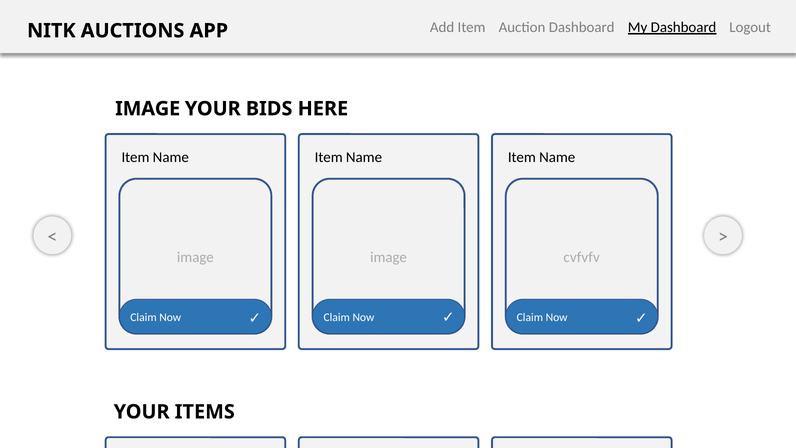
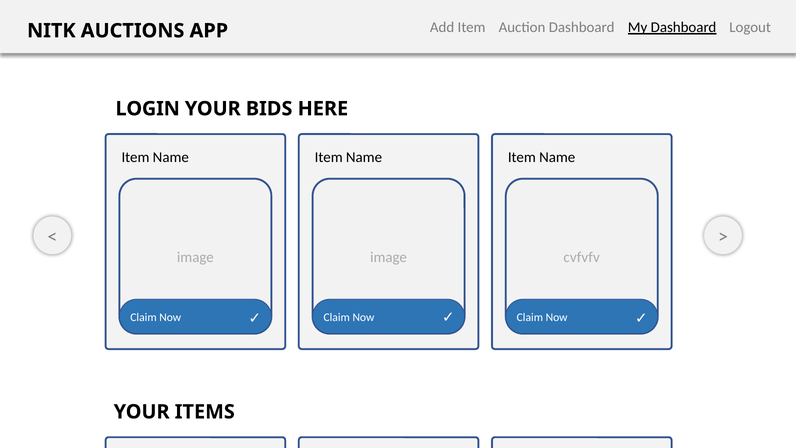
IMAGE at (148, 109): IMAGE -> LOGIN
